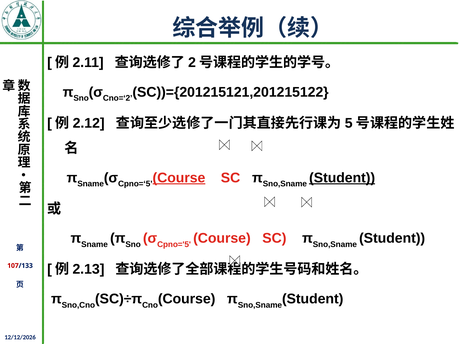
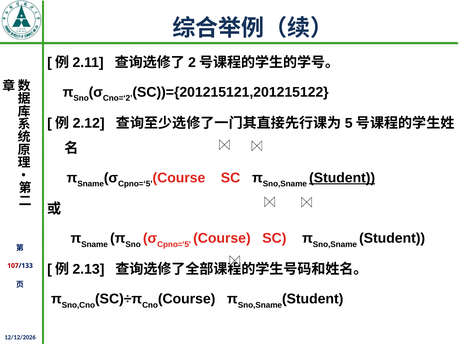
Course at (179, 178) underline: present -> none
